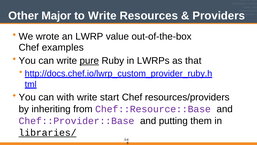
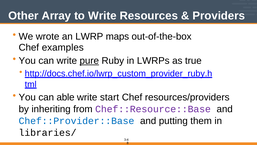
Major: Major -> Array
value: value -> maps
that: that -> true
with: with -> able
Chef::Provider::Base colour: purple -> blue
libraries/ underline: present -> none
